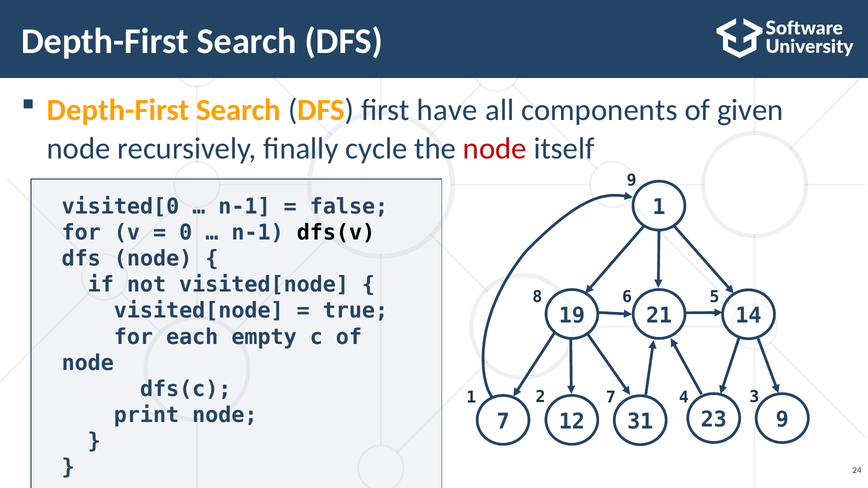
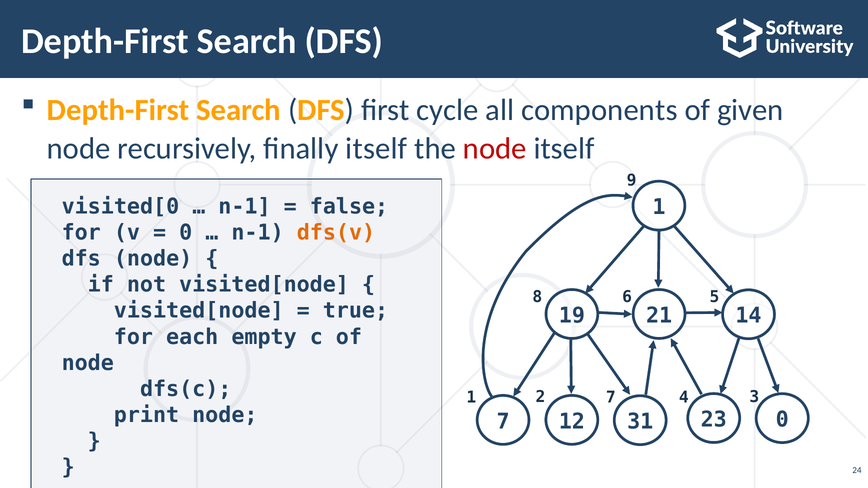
have: have -> cycle
finally cycle: cycle -> itself
dfs(v colour: black -> orange
23 9: 9 -> 0
